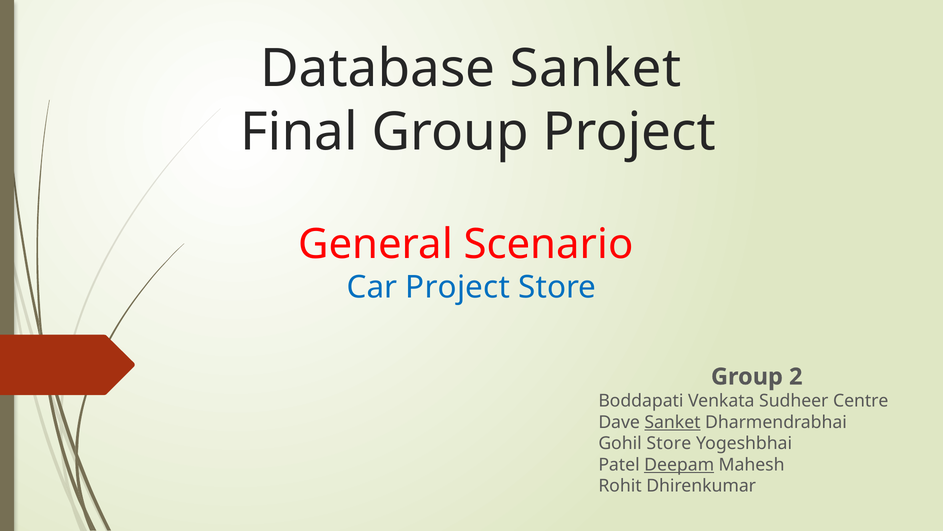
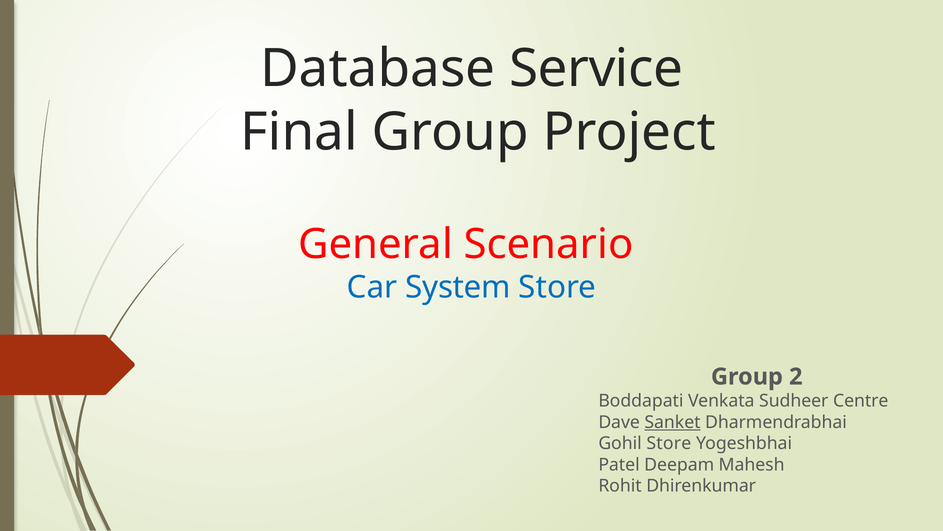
Database Sanket: Sanket -> Service
Car Project: Project -> System
Deepam underline: present -> none
